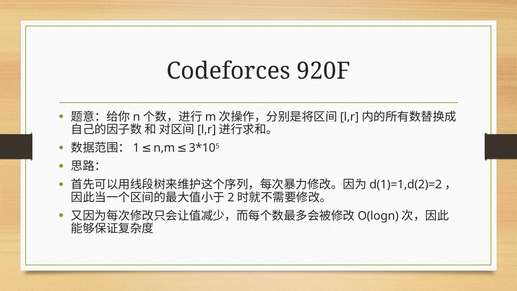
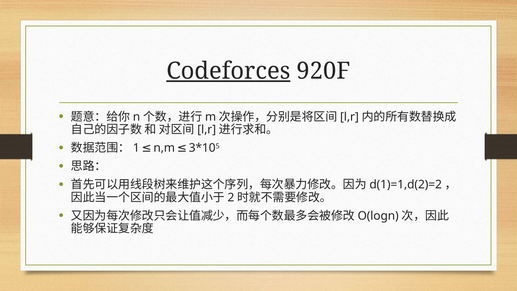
Codeforces underline: none -> present
